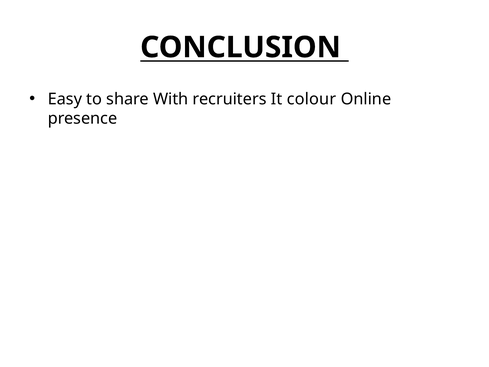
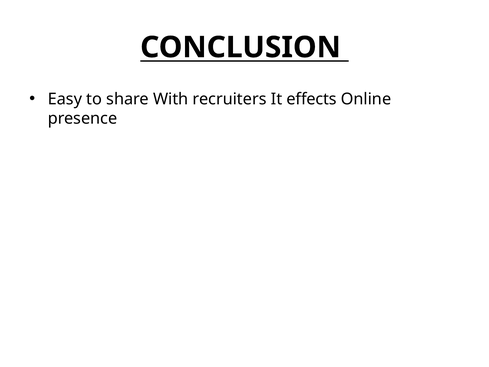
colour: colour -> effects
